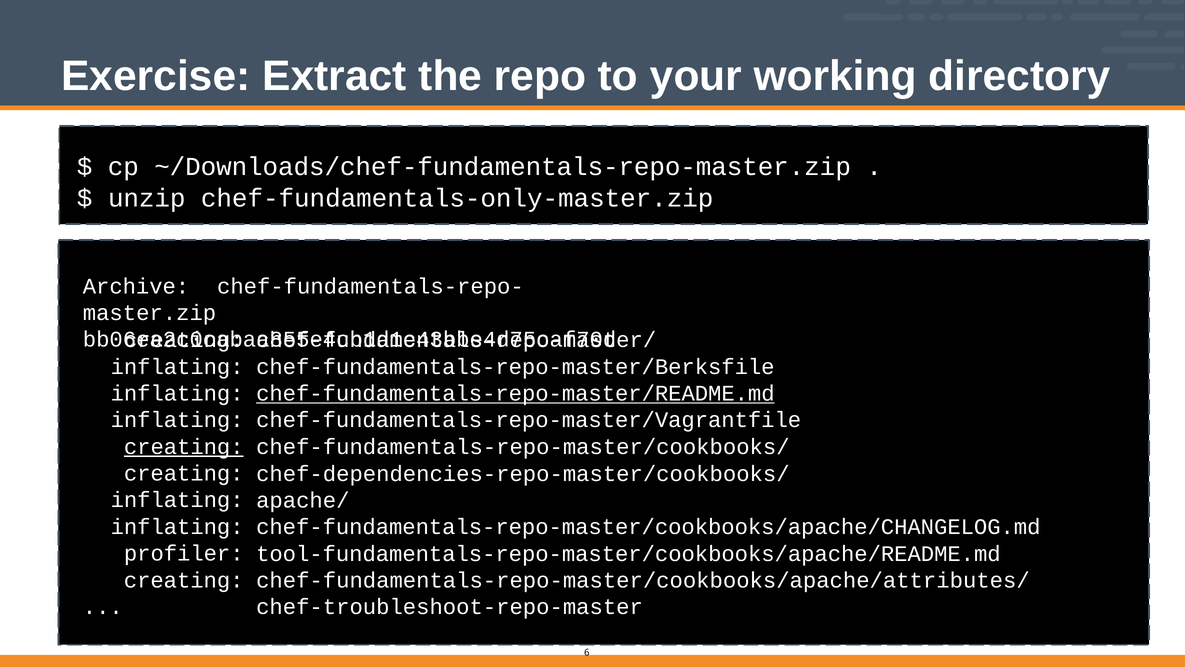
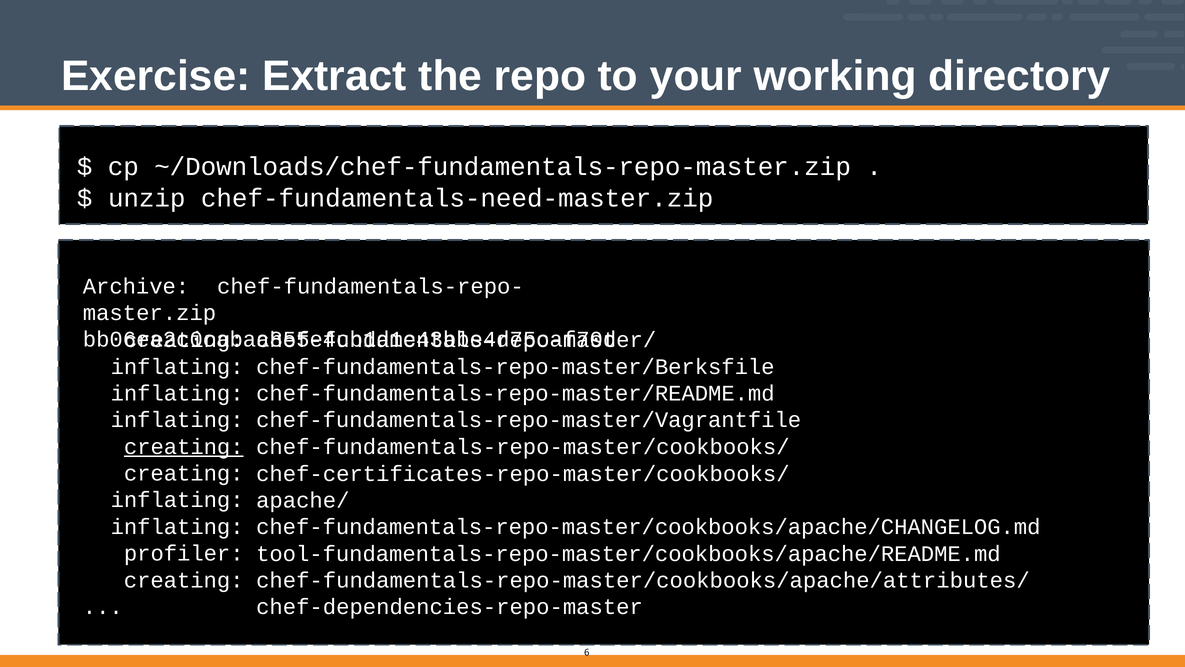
chef-fundamentals-only-master.zip: chef-fundamentals-only-master.zip -> chef-fundamentals-need-master.zip
chef-fundamentals-repo-master/README.md underline: present -> none
chef-dependencies-repo-master/cookbooks/: chef-dependencies-repo-master/cookbooks/ -> chef-certificates-repo-master/cookbooks/
chef-troubleshoot-repo-master: chef-troubleshoot-repo-master -> chef-dependencies-repo-master
